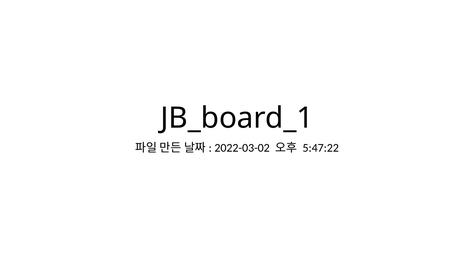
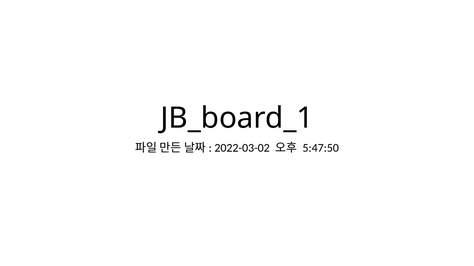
5:47:22: 5:47:22 -> 5:47:50
